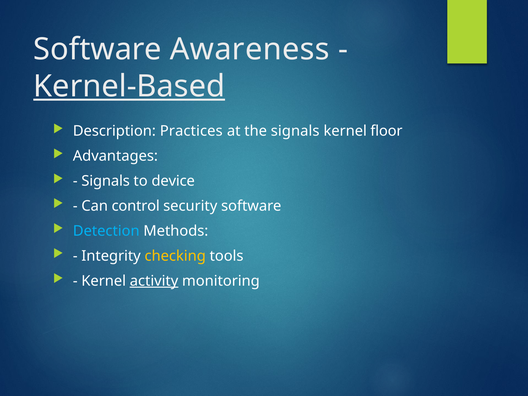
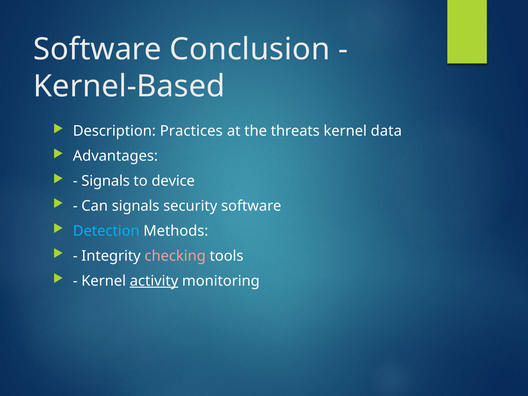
Awareness: Awareness -> Conclusion
Kernel-Based underline: present -> none
the signals: signals -> threats
floor: floor -> data
Can control: control -> signals
checking colour: yellow -> pink
